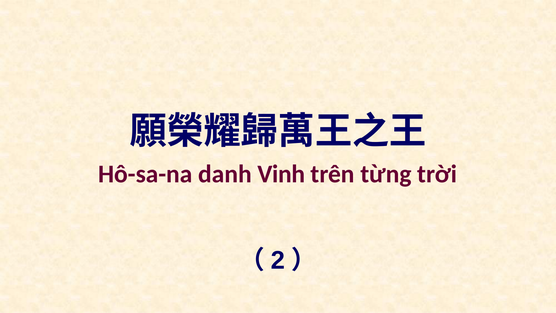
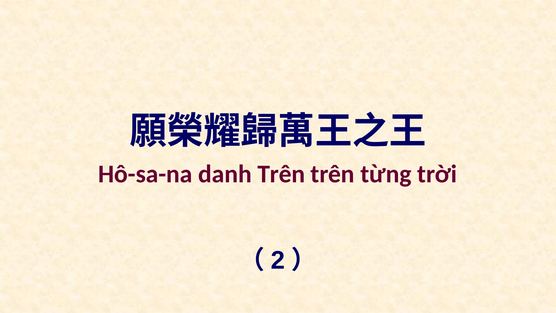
danh Vinh: Vinh -> Trên
